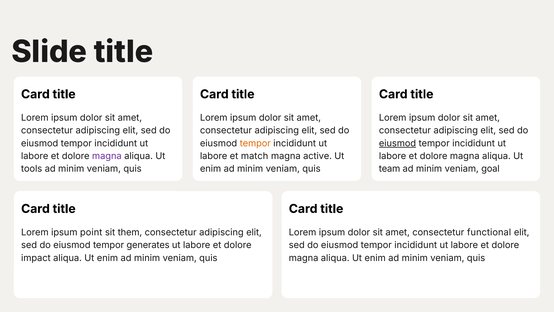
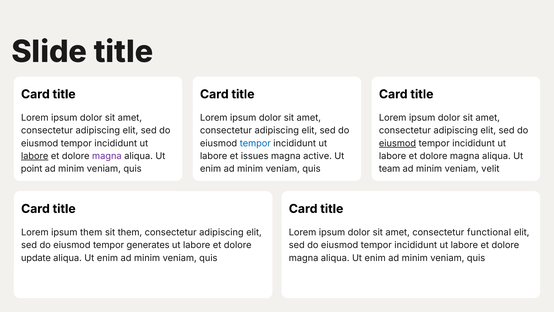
tempor at (255, 143) colour: orange -> blue
labore at (35, 156) underline: none -> present
match: match -> issues
tools: tools -> point
goal: goal -> velit
ipsum point: point -> them
impact: impact -> update
